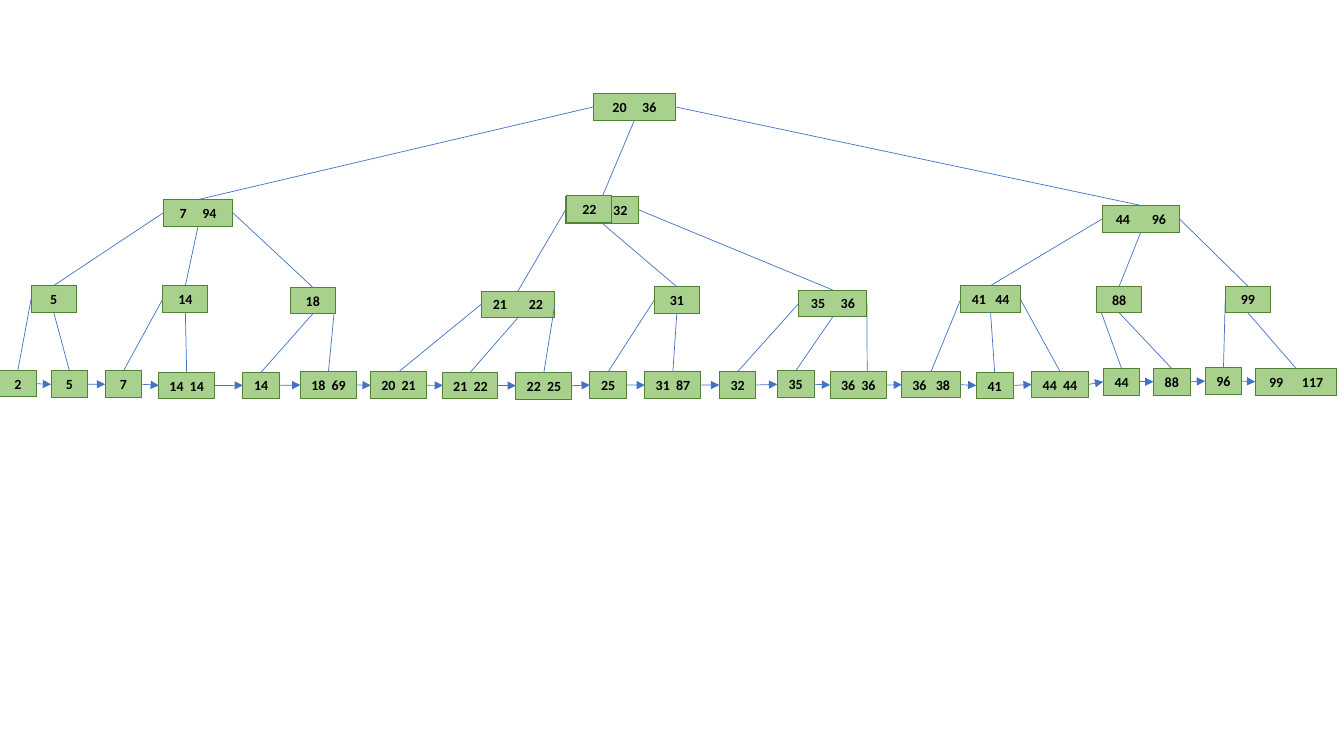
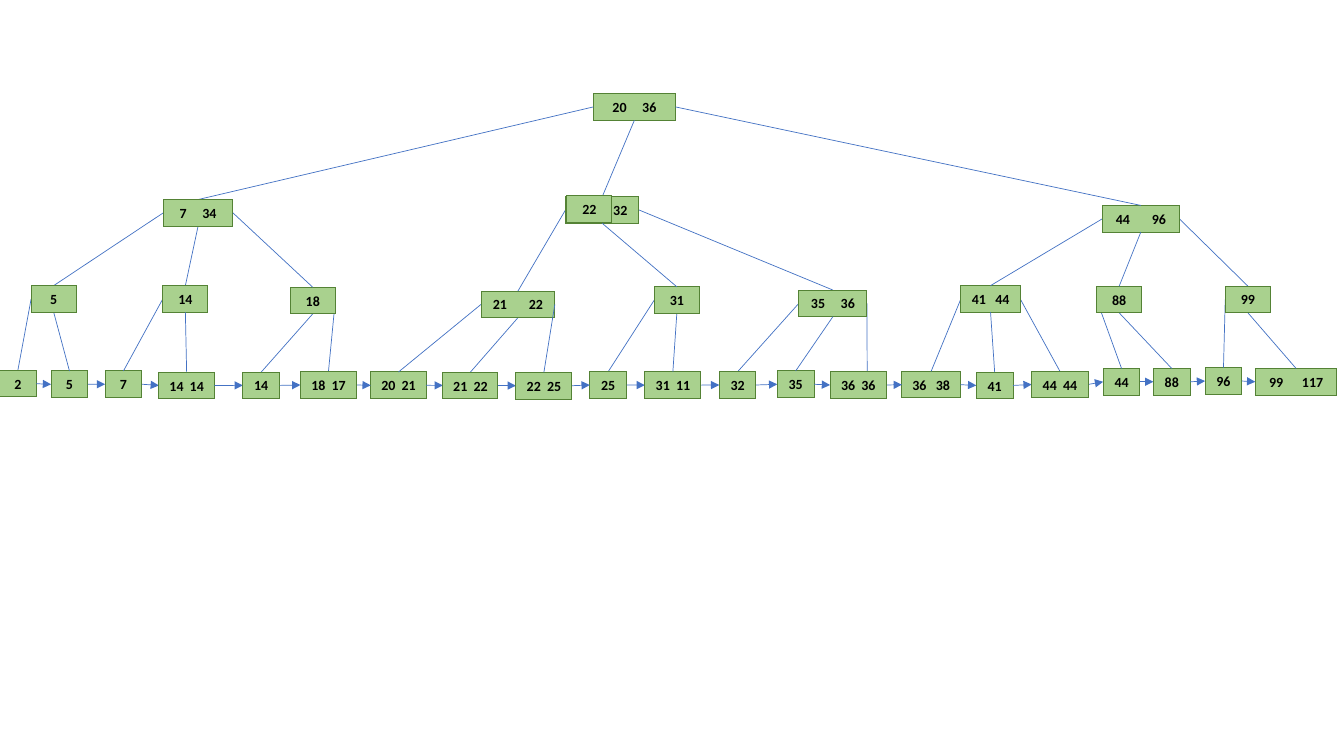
94: 94 -> 34
69: 69 -> 17
87: 87 -> 11
